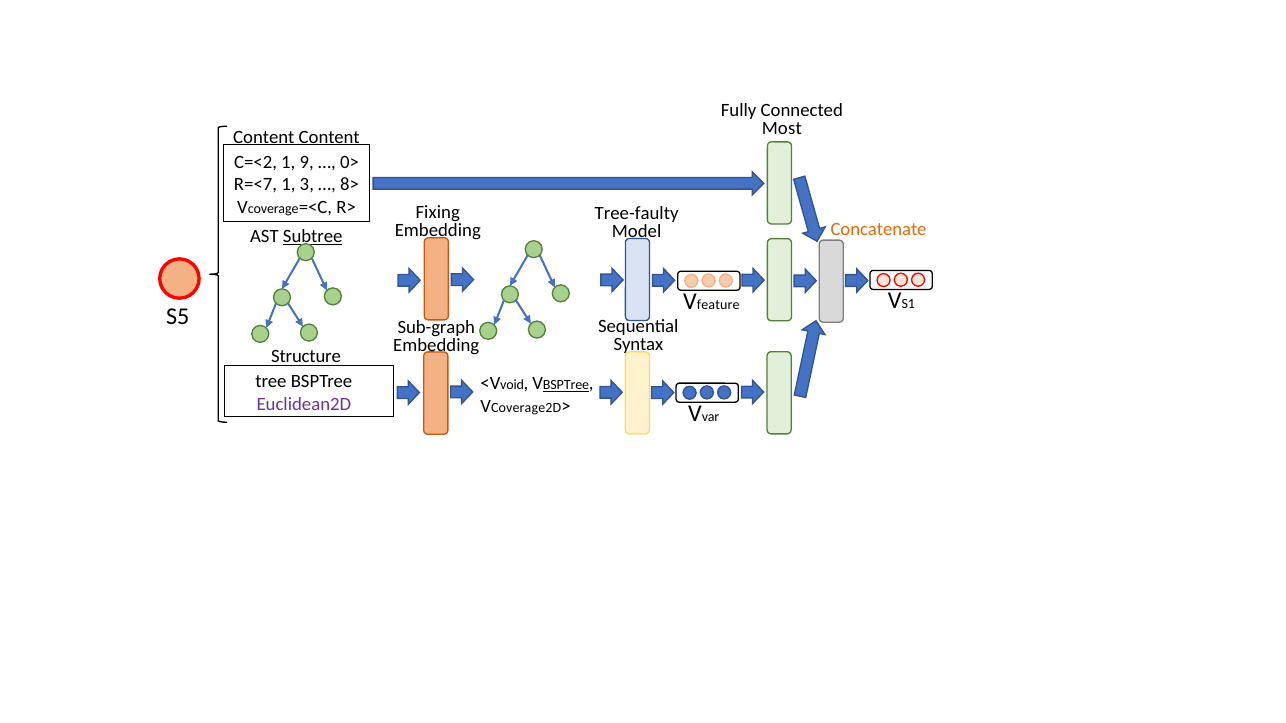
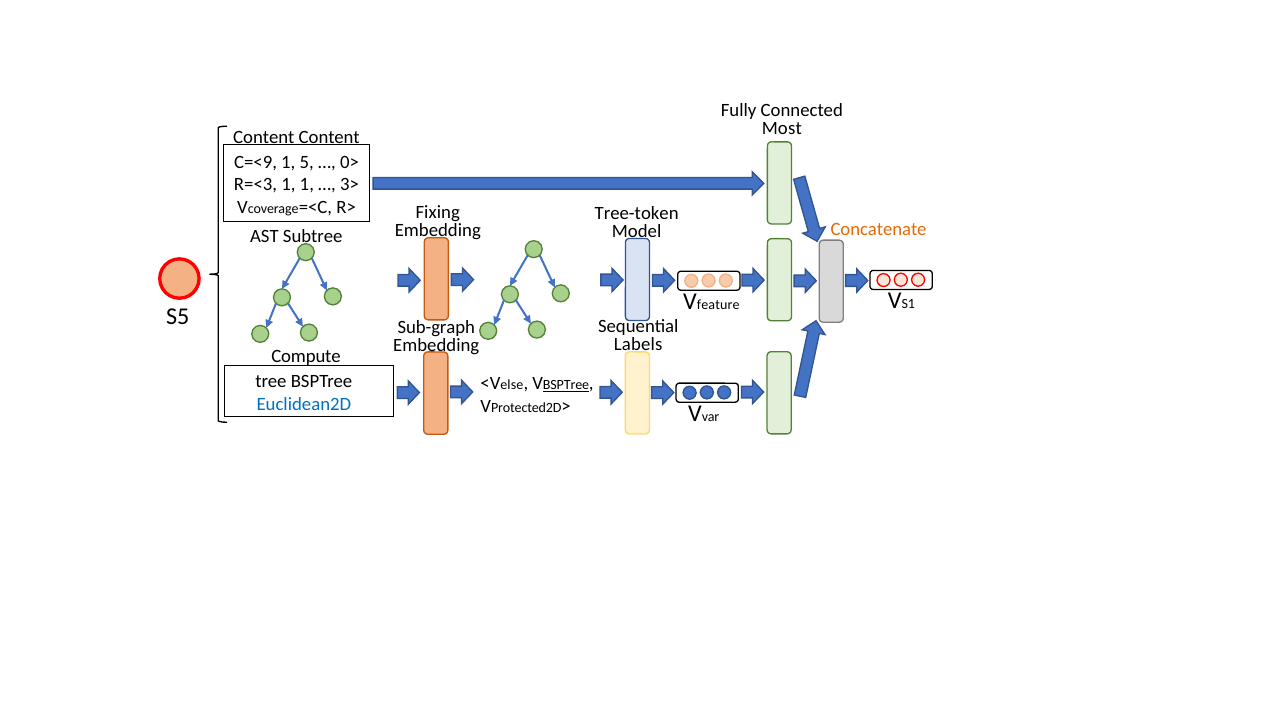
C=<2: C=<2 -> C=<9
9: 9 -> 5
R=<7: R=<7 -> R=<3
1 3: 3 -> 1
8>: 8> -> 3>
Tree-faulty: Tree-faulty -> Tree-token
Subtree underline: present -> none
Syntax: Syntax -> Labels
Structure: Structure -> Compute
void: void -> else
Euclidean2D colour: purple -> blue
Coverage2D: Coverage2D -> Protected2D
